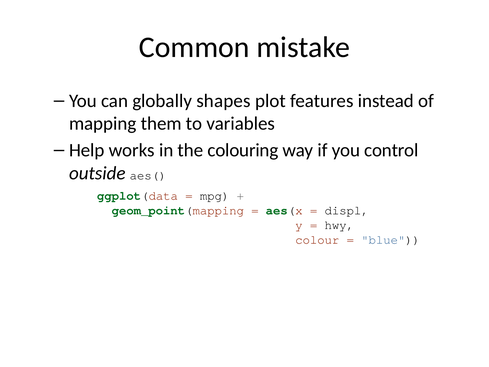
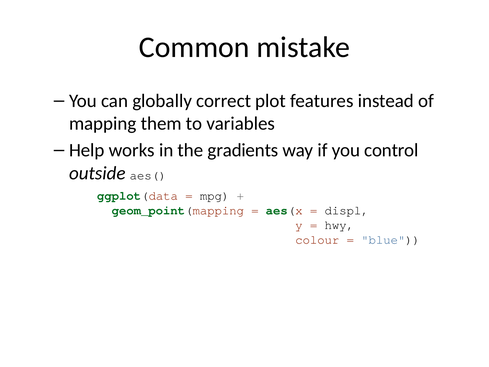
shapes: shapes -> correct
colouring: colouring -> gradients
